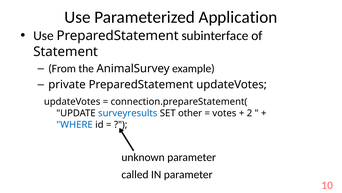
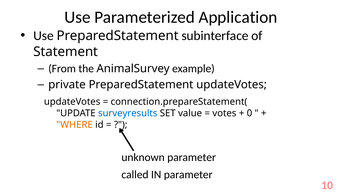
other: other -> value
2: 2 -> 0
WHERE colour: blue -> orange
